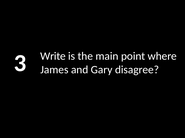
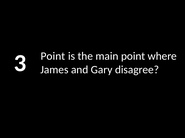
Write at (53, 56): Write -> Point
